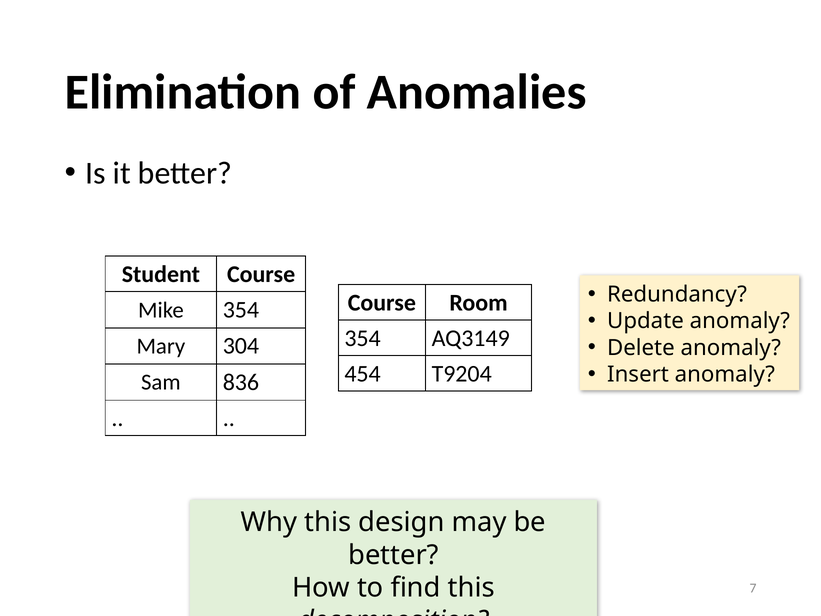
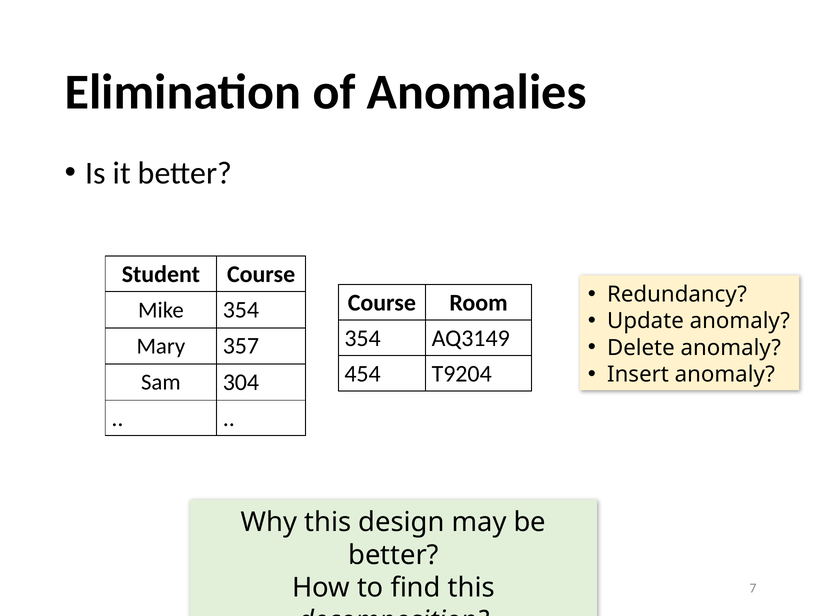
304: 304 -> 357
836: 836 -> 304
